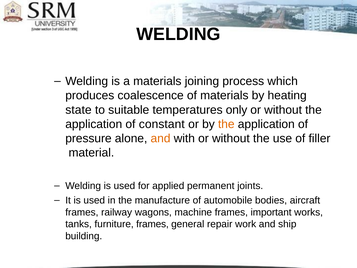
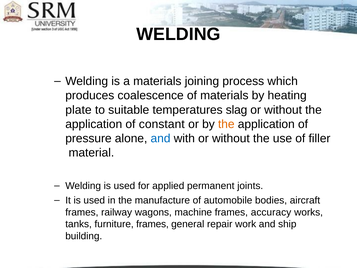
state: state -> plate
only: only -> slag
and at (161, 138) colour: orange -> blue
important: important -> accuracy
